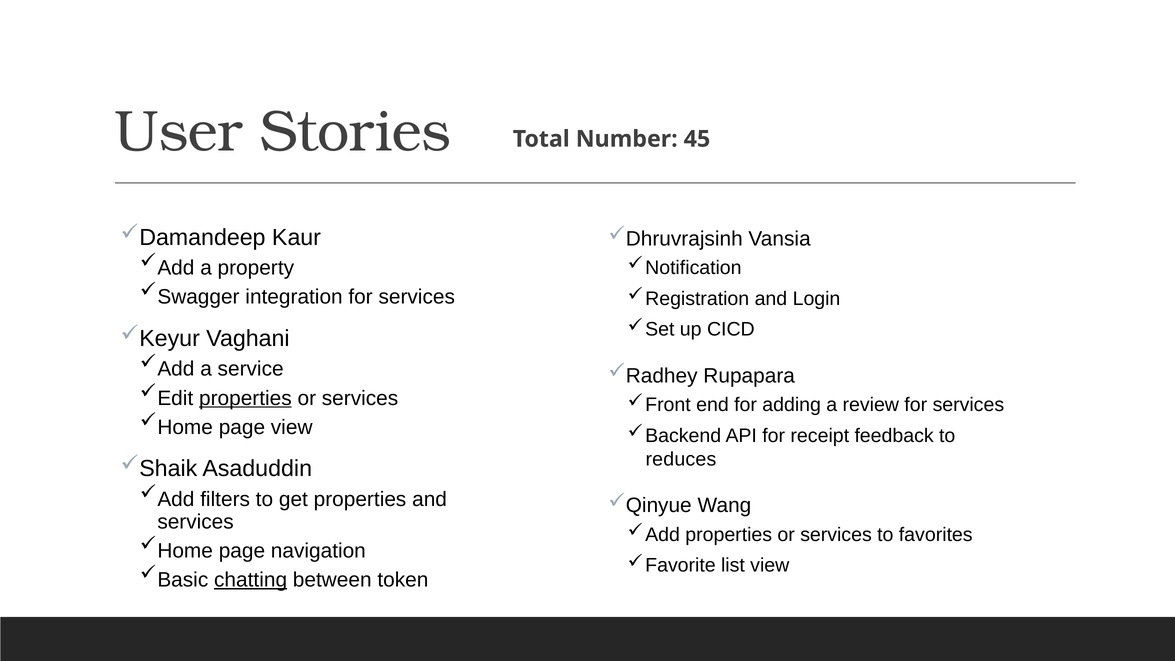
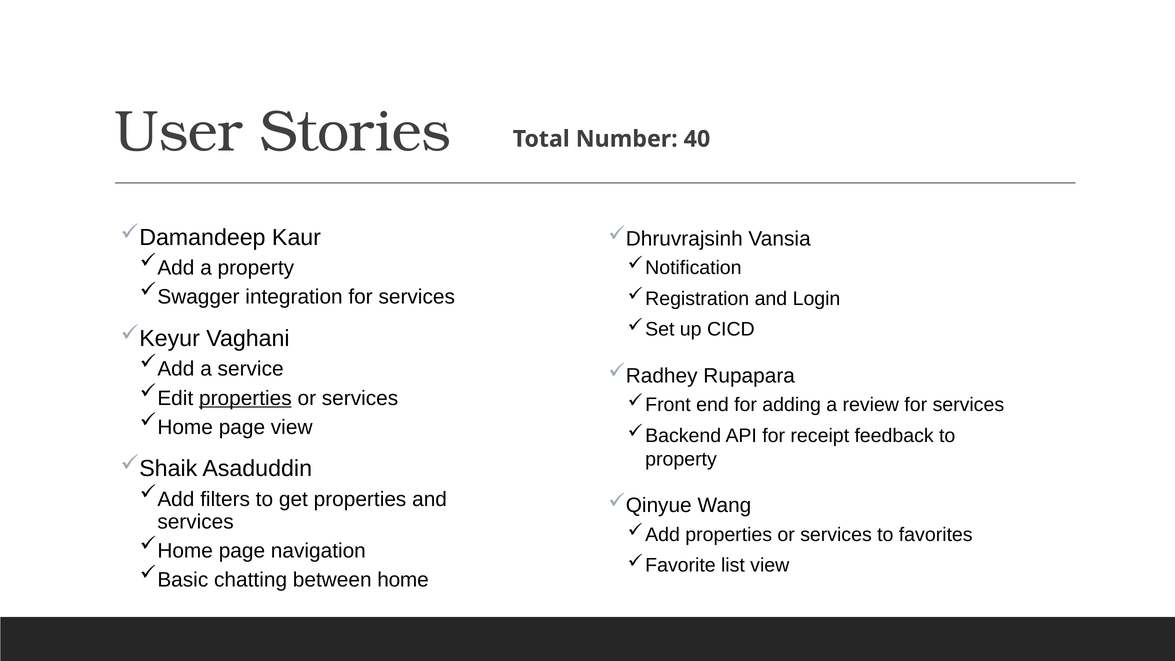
45: 45 -> 40
reduces at (681, 459): reduces -> property
chatting underline: present -> none
between token: token -> home
